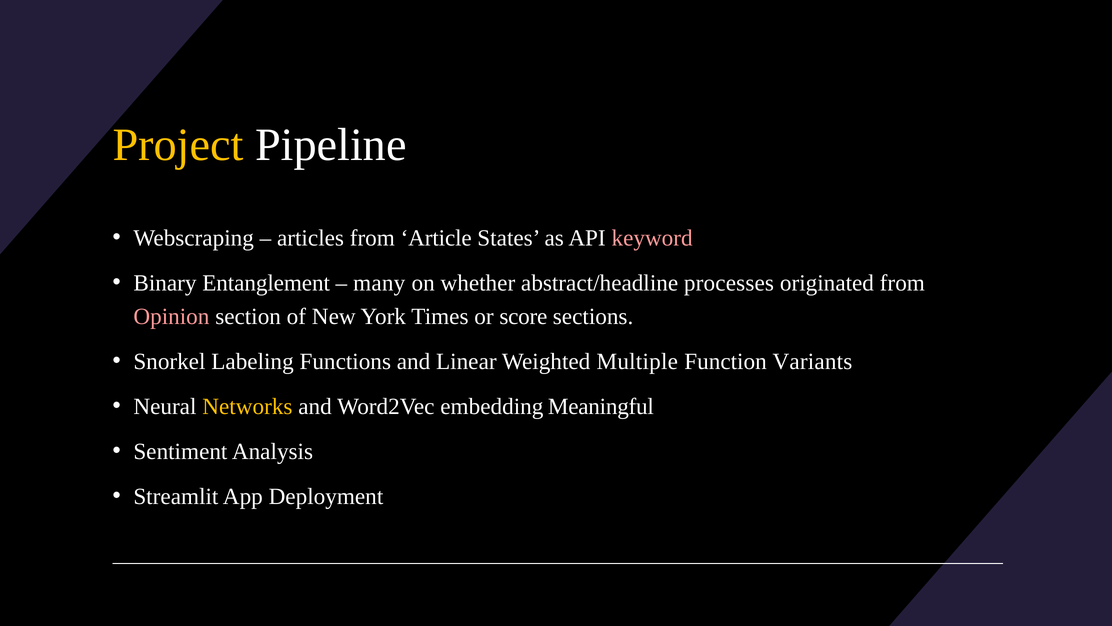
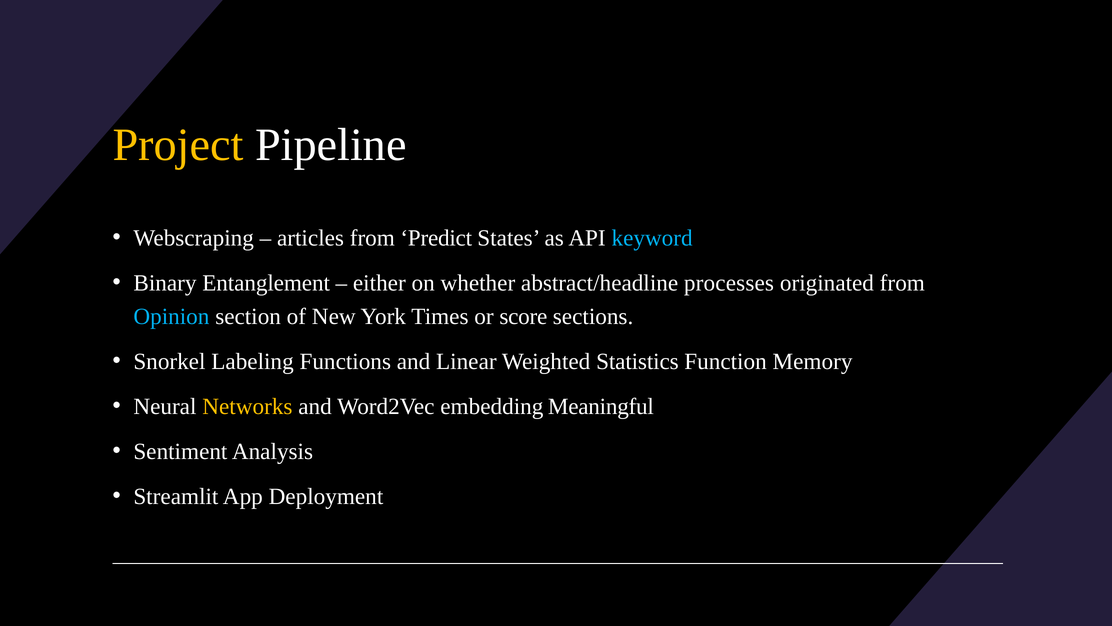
Article: Article -> Predict
keyword colour: pink -> light blue
many: many -> either
Opinion colour: pink -> light blue
Multiple: Multiple -> Statistics
Variants: Variants -> Memory
